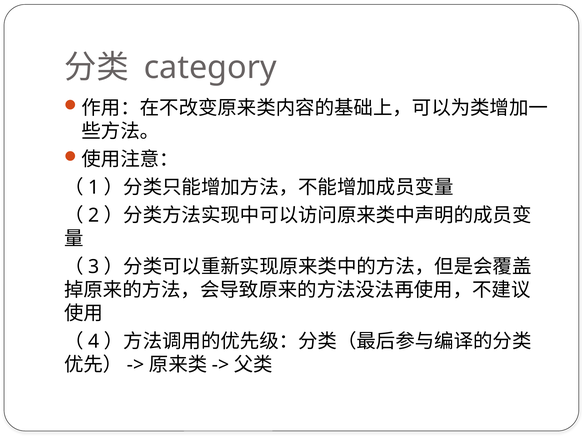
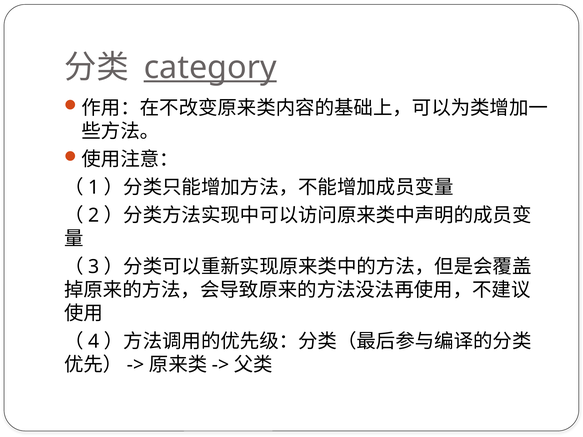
category underline: none -> present
